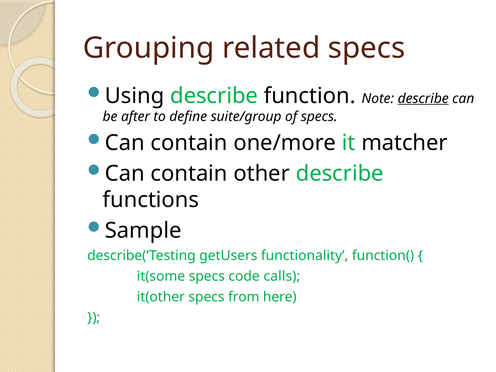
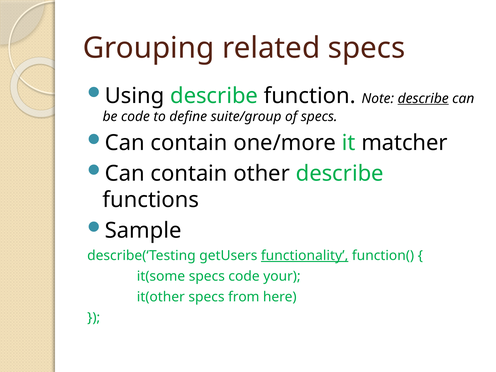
be after: after -> code
functionality underline: none -> present
calls: calls -> your
